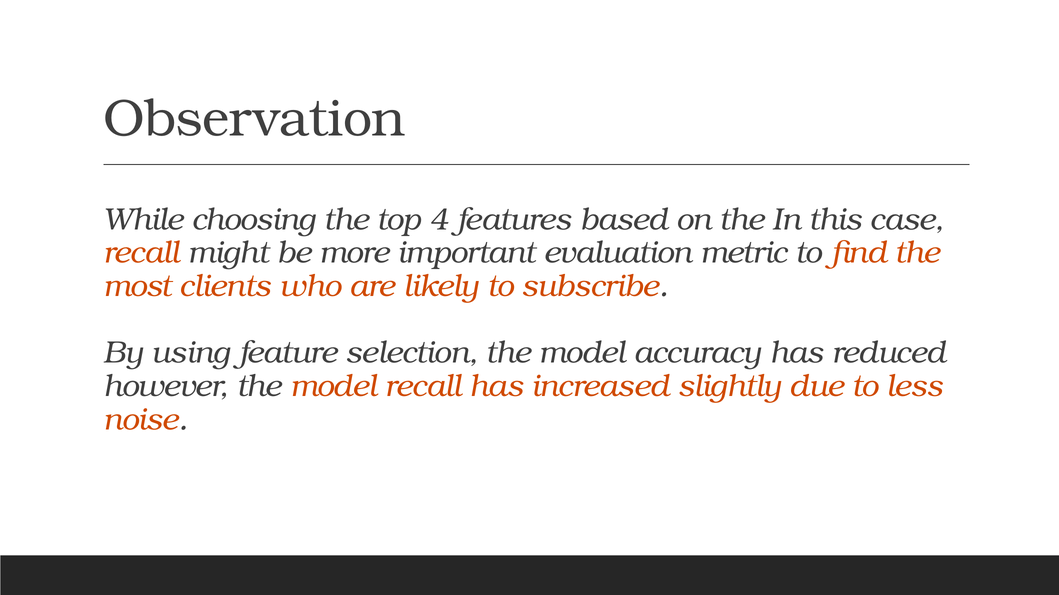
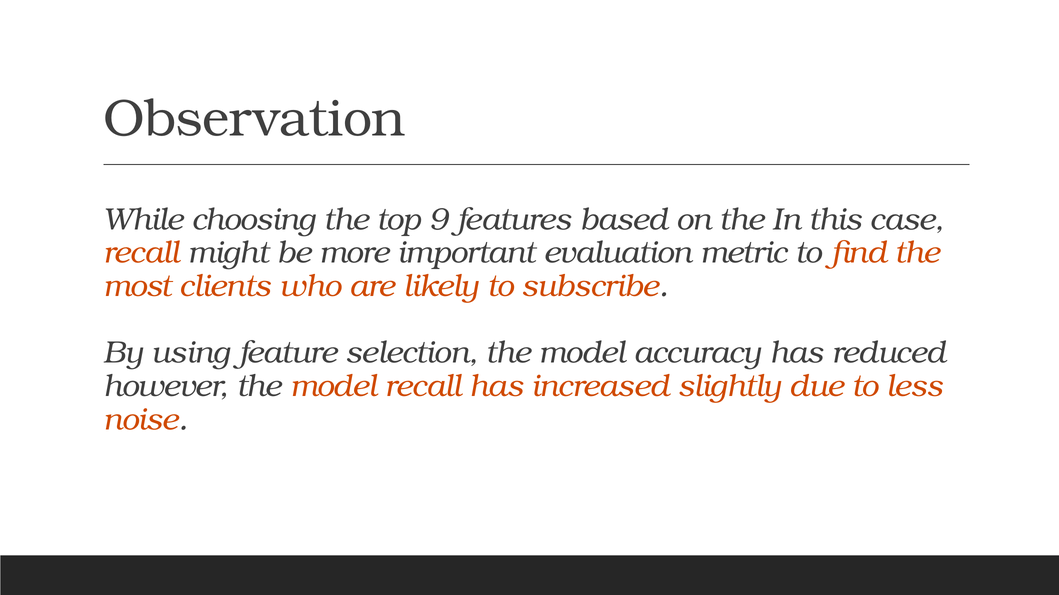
4: 4 -> 9
